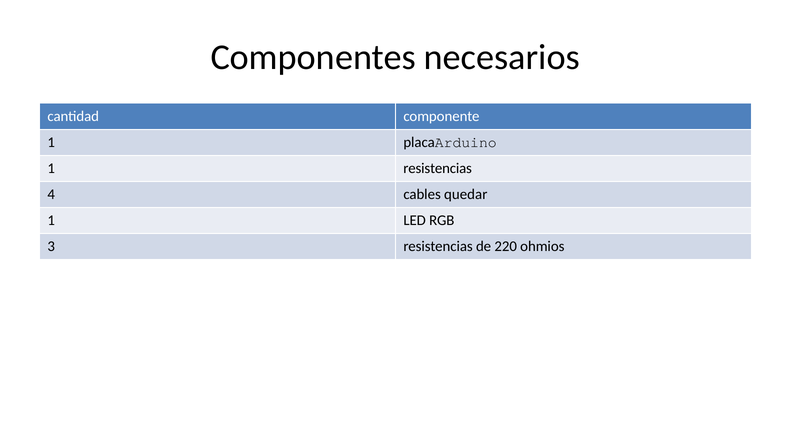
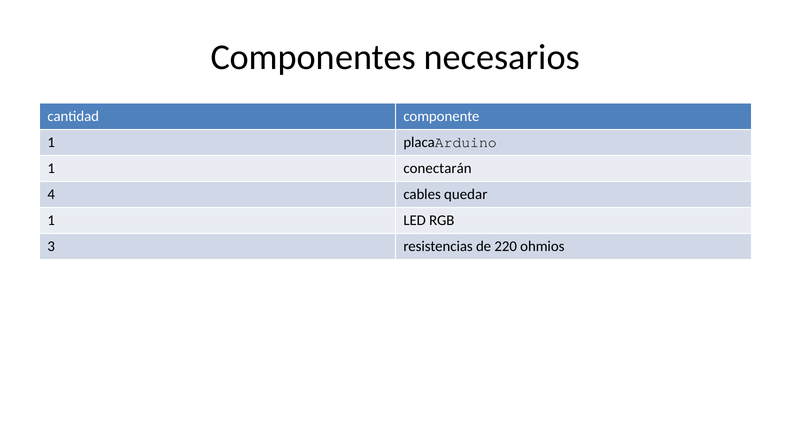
1 resistencias: resistencias -> conectarán
